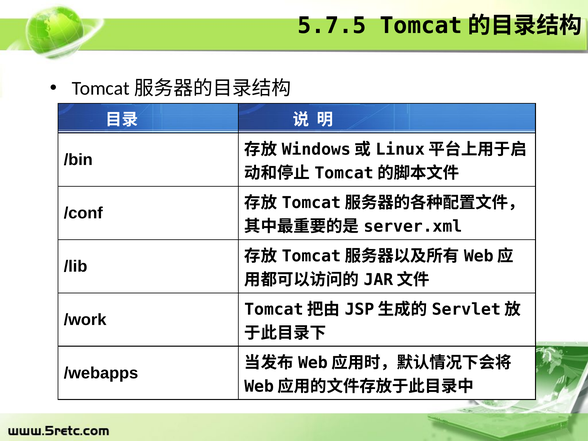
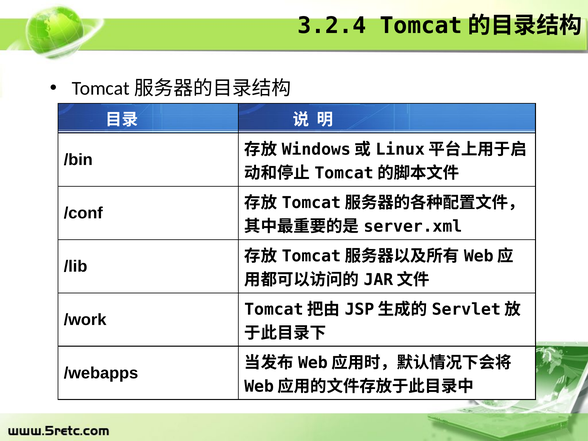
5.7.5: 5.7.5 -> 3.2.4
